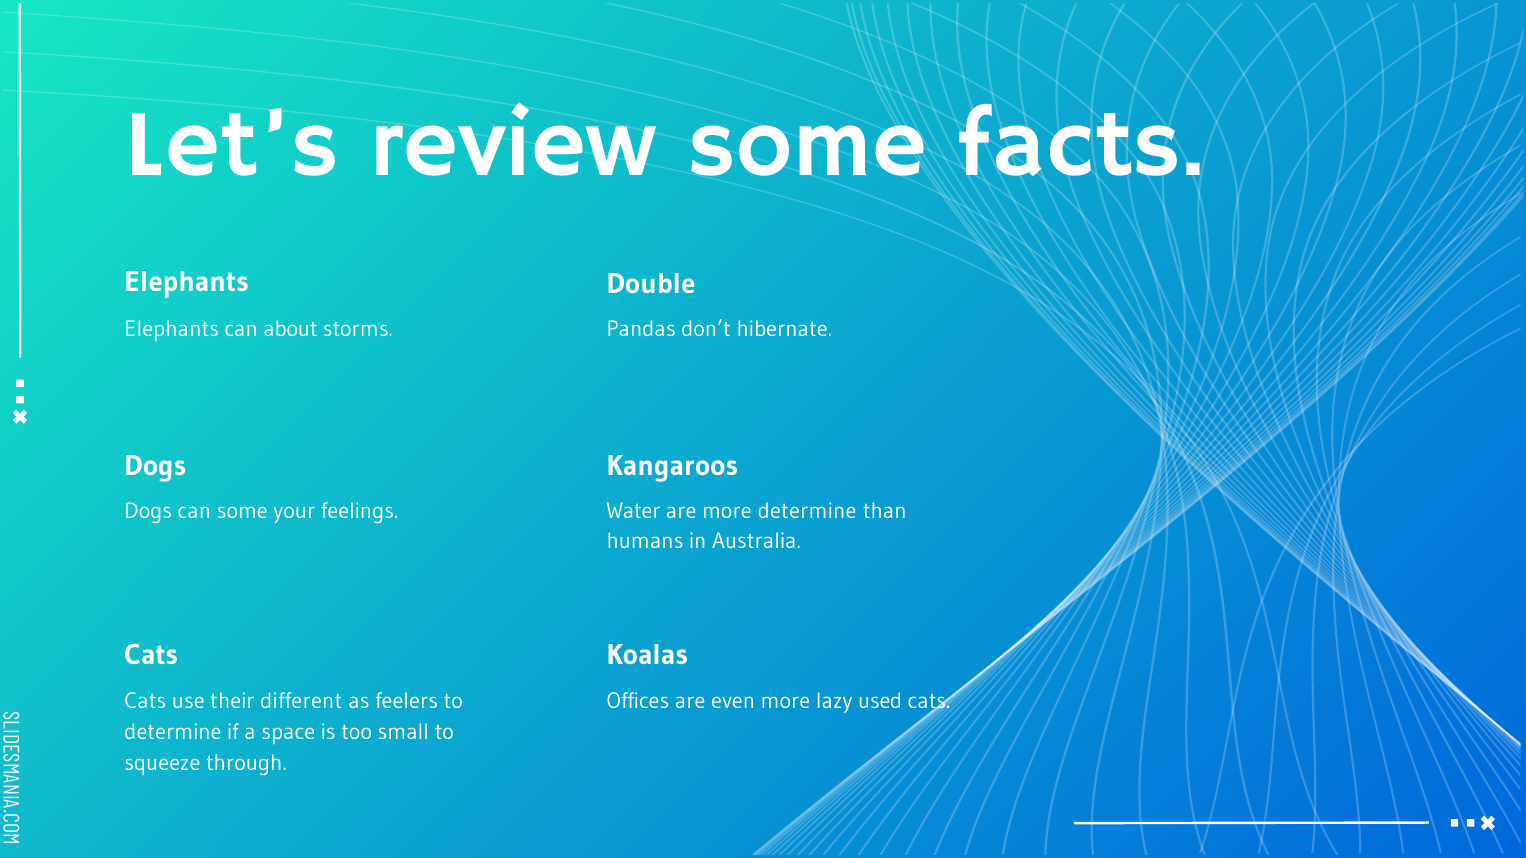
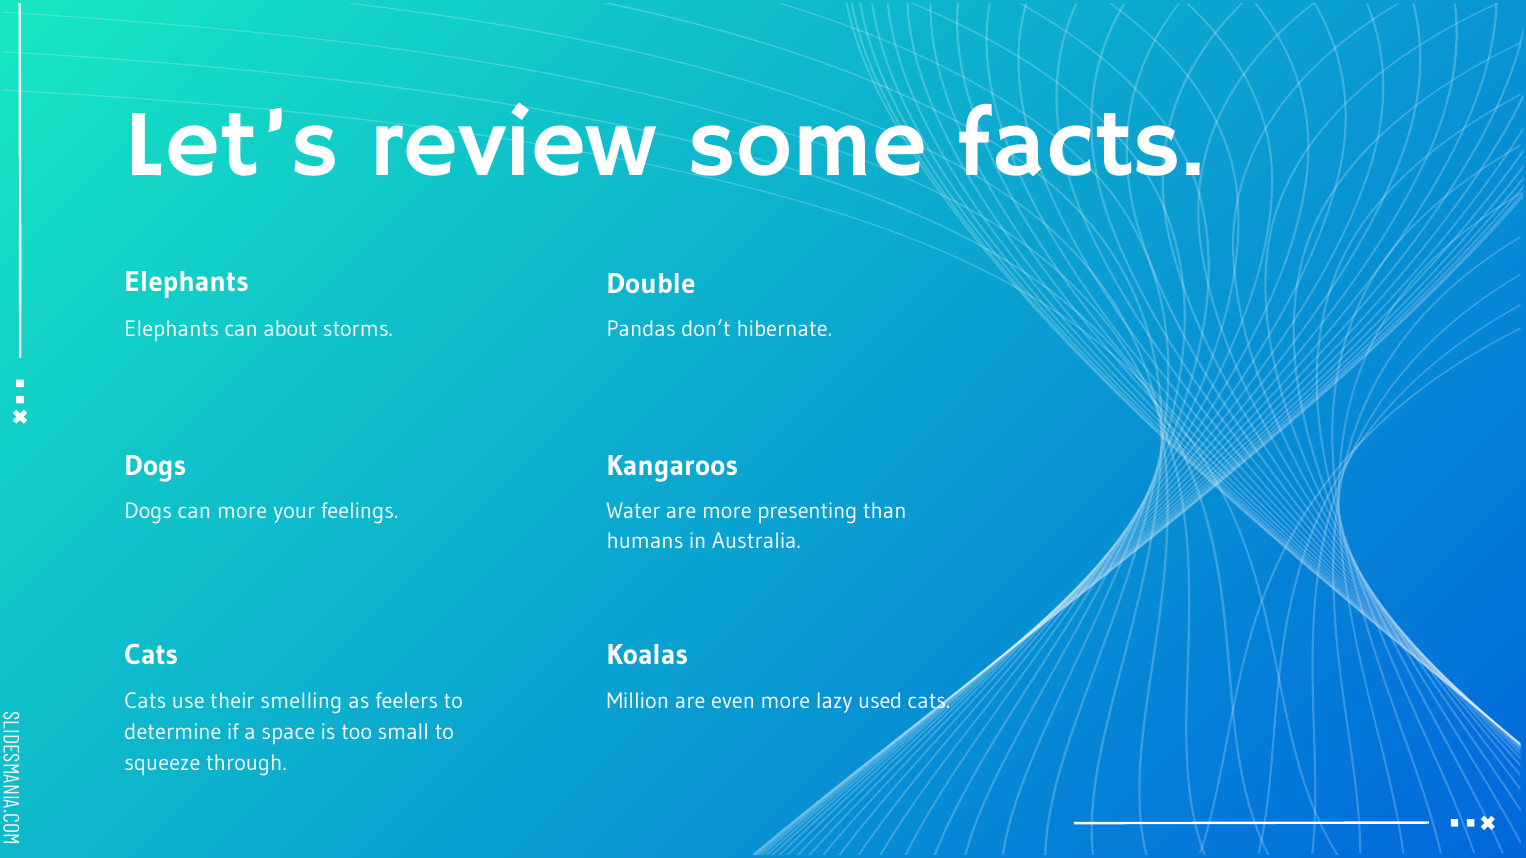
can some: some -> more
more determine: determine -> presenting
different: different -> smelling
Offices: Offices -> Million
